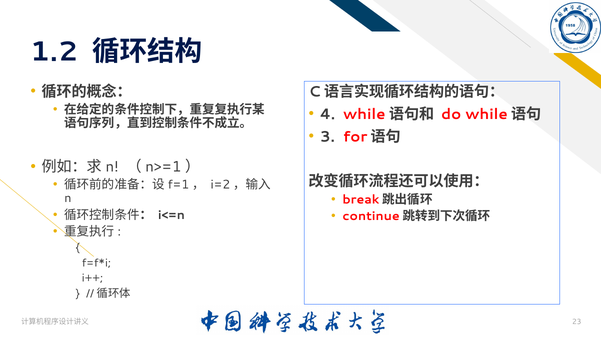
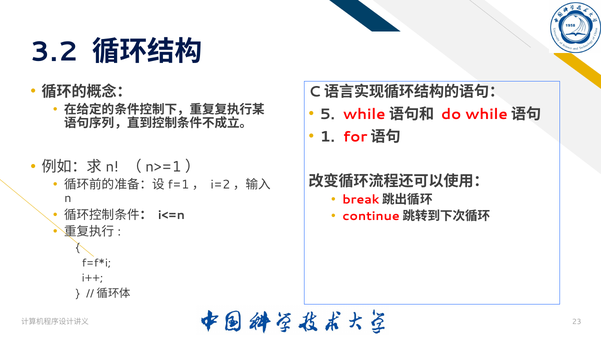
1.2: 1.2 -> 3.2
4: 4 -> 5
3: 3 -> 1
